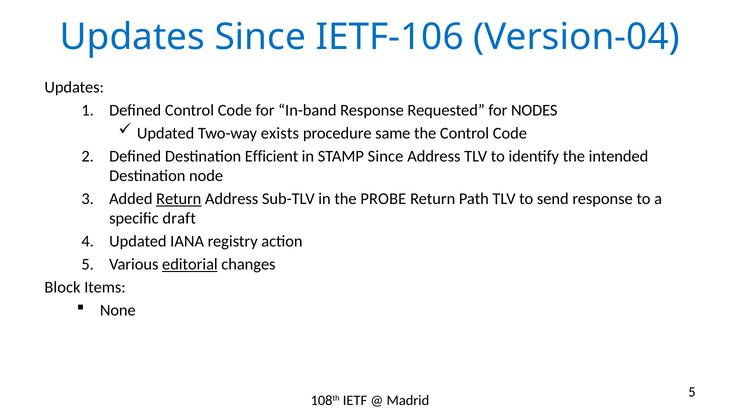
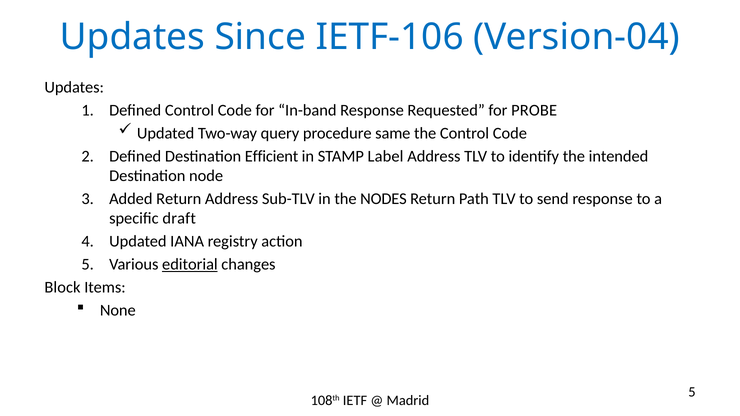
NODES: NODES -> PROBE
exists: exists -> query
STAMP Since: Since -> Label
Return at (179, 199) underline: present -> none
PROBE: PROBE -> NODES
